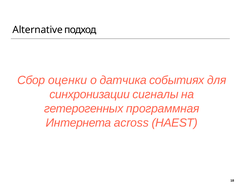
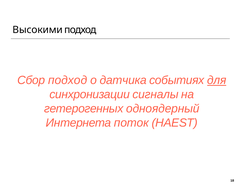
Alternative: Alternative -> Высокими
Сбор оценки: оценки -> подход
для underline: none -> present
программная: программная -> одноядерный
across: across -> поток
